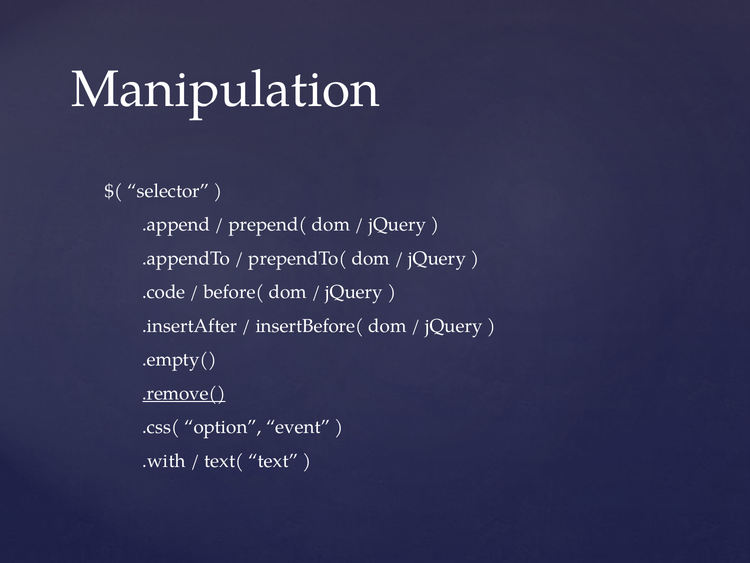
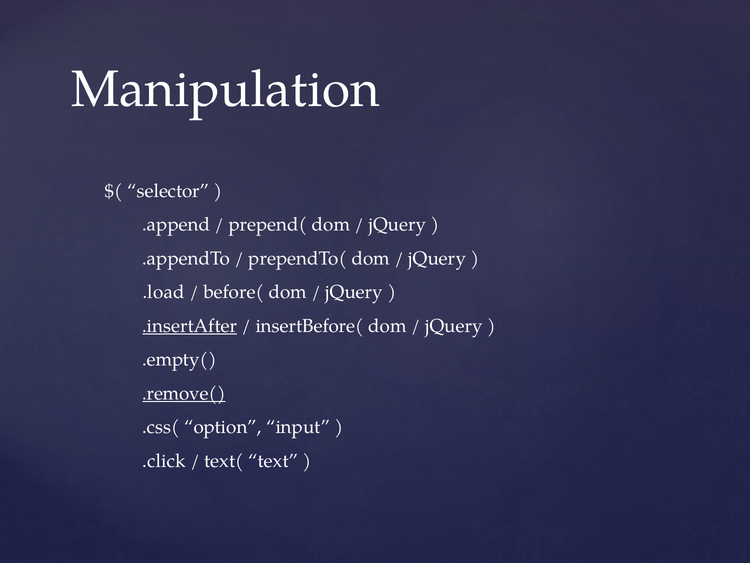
.code: .code -> .load
.insertAfter underline: none -> present
event: event -> input
.with: .with -> .click
